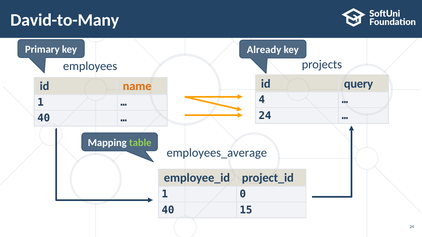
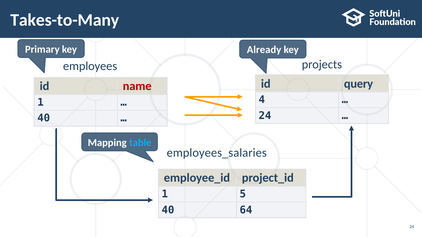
David-to-Many: David-to-Many -> Takes-to-Many
name colour: orange -> red
table colour: light green -> light blue
employees_average: employees_average -> employees_salaries
0: 0 -> 5
15: 15 -> 64
